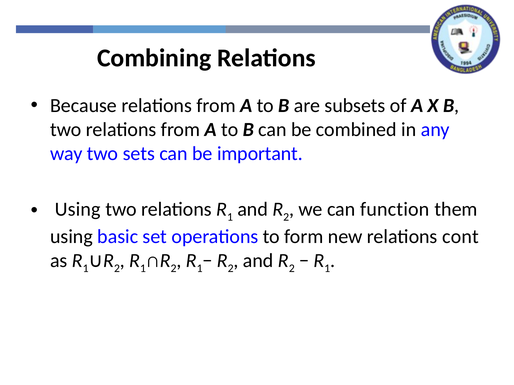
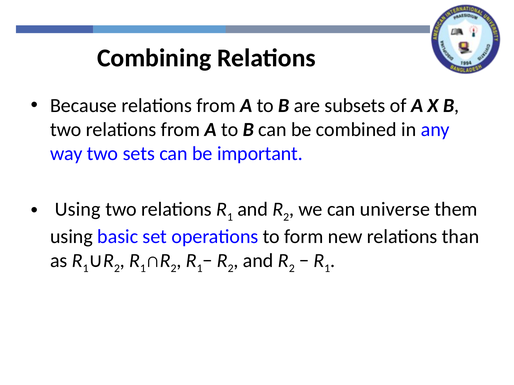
function: function -> universe
cont: cont -> than
